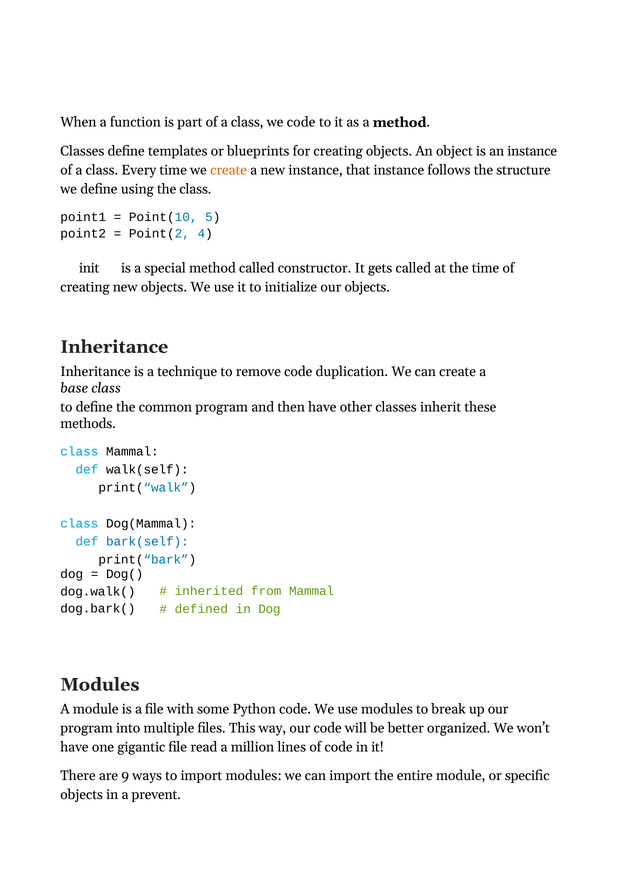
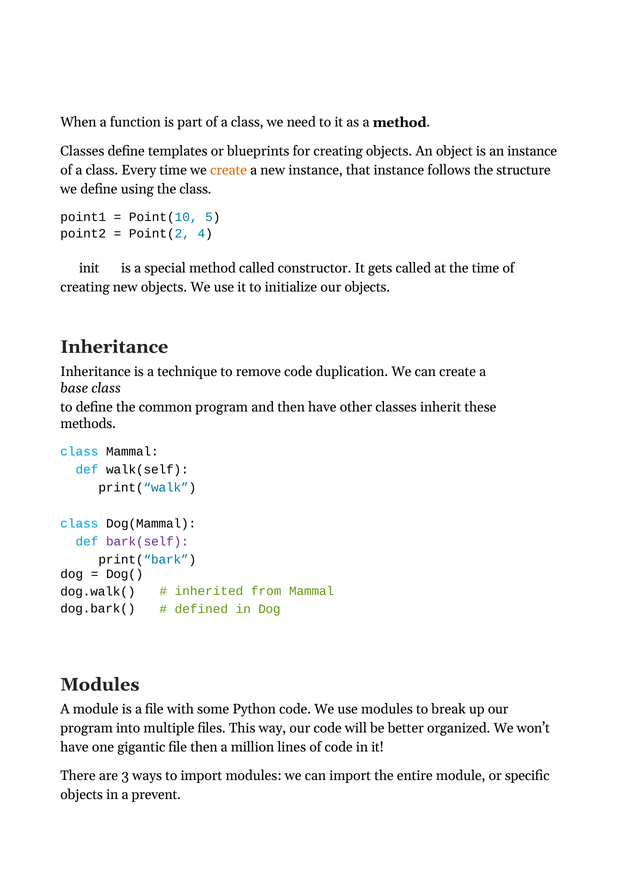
we code: code -> need
bark(self colour: blue -> purple
file read: read -> then
9: 9 -> 3
